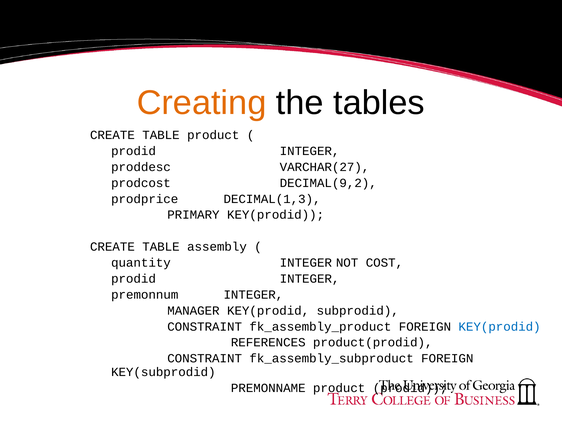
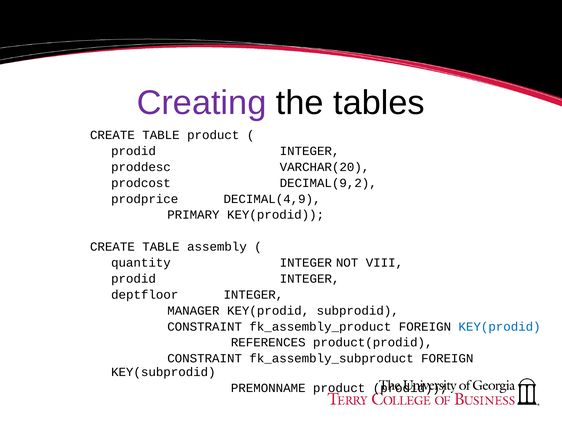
Creating colour: orange -> purple
VARCHAR(27: VARCHAR(27 -> VARCHAR(20
DECIMAL(1,3: DECIMAL(1,3 -> DECIMAL(4,9
COST: COST -> VIII
premonnum: premonnum -> deptfloor
